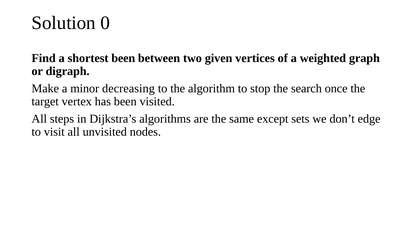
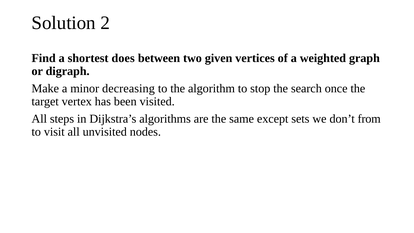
0: 0 -> 2
shortest been: been -> does
edge: edge -> from
